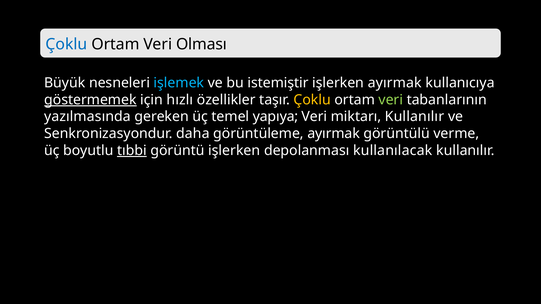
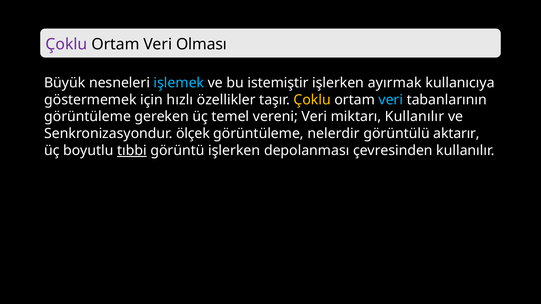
Çoklu at (66, 44) colour: blue -> purple
göstermemek underline: present -> none
veri at (391, 100) colour: light green -> light blue
yazılmasında at (88, 117): yazılmasında -> görüntüleme
yapıya: yapıya -> vereni
daha: daha -> ölçek
görüntüleme ayırmak: ayırmak -> nelerdir
verme: verme -> aktarır
kullanılacak: kullanılacak -> çevresinden
